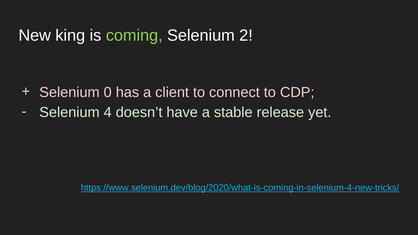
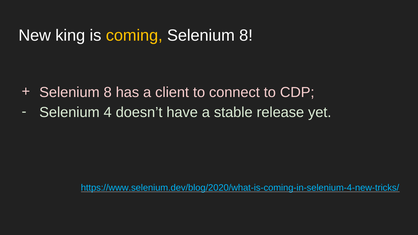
coming colour: light green -> yellow
2 at (246, 35): 2 -> 8
0 at (108, 92): 0 -> 8
